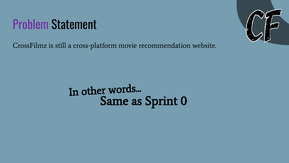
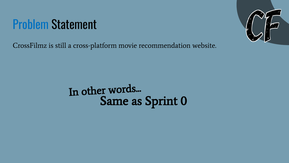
Problem colour: purple -> blue
